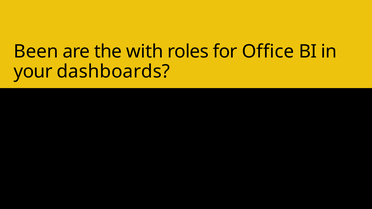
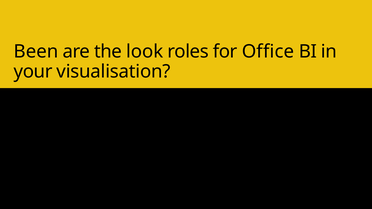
with: with -> look
dashboards: dashboards -> visualisation
